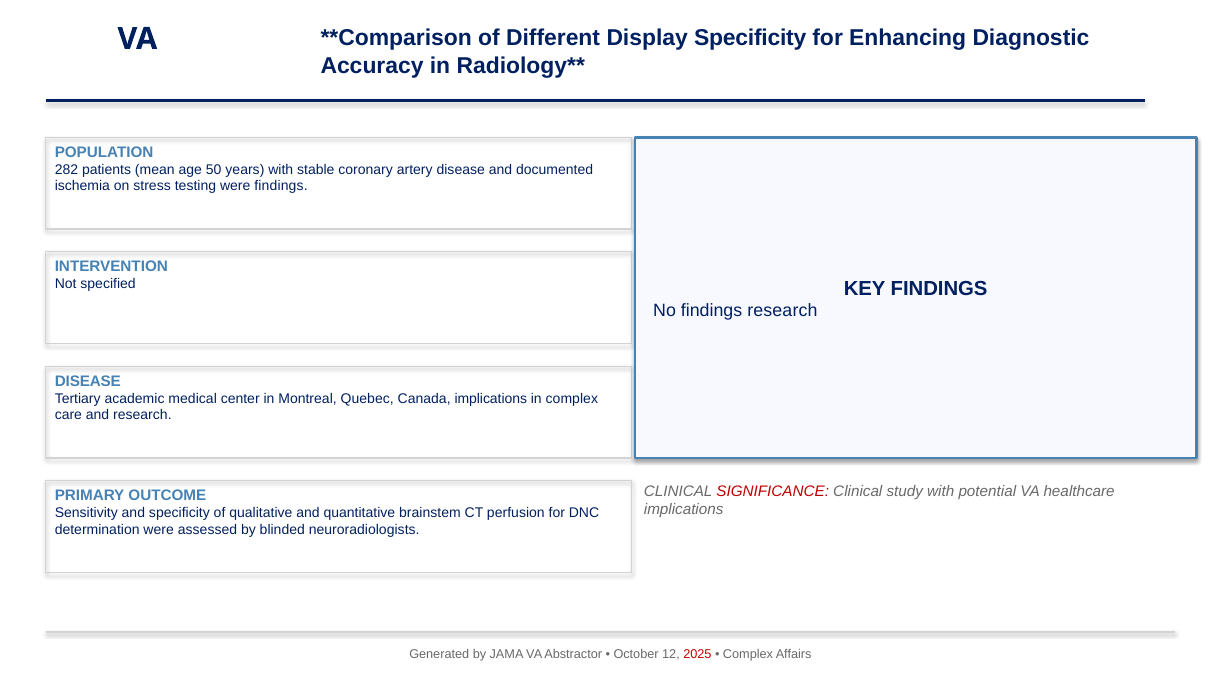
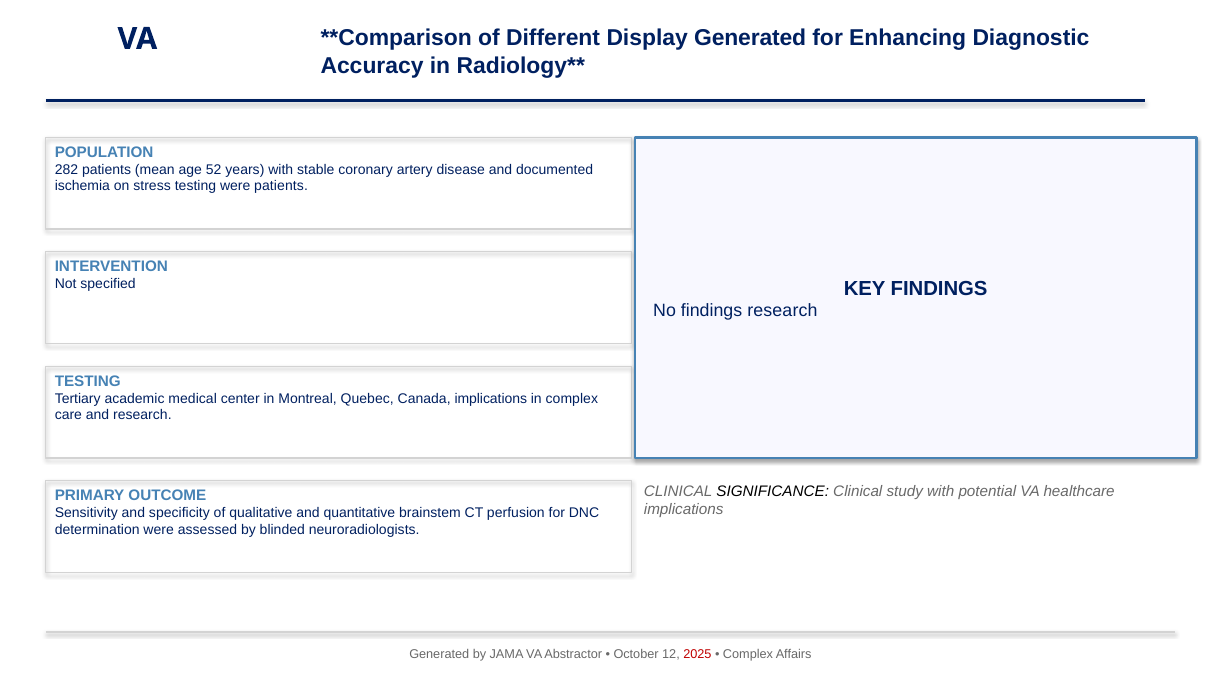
Display Specificity: Specificity -> Generated
50: 50 -> 52
were findings: findings -> patients
DISEASE at (88, 381): DISEASE -> TESTING
SIGNIFICANCE colour: red -> black
